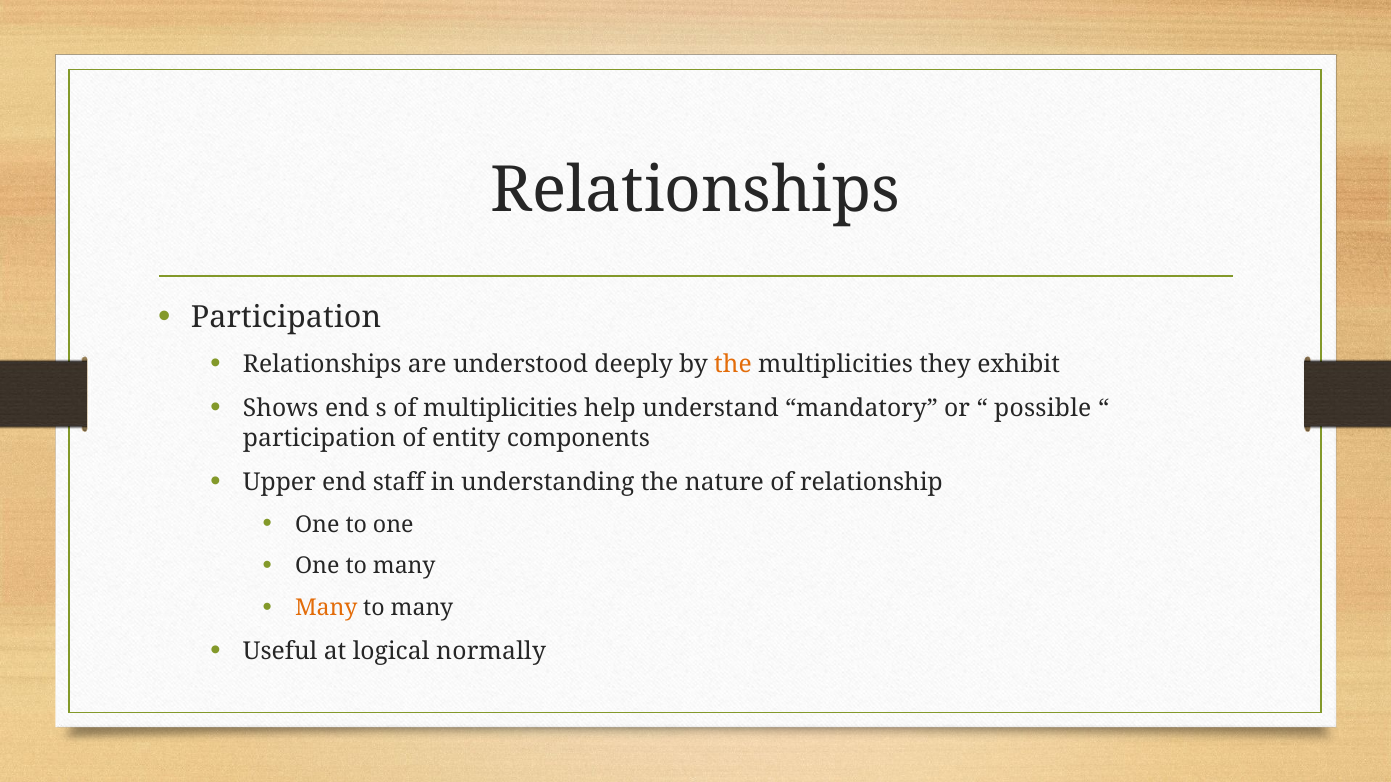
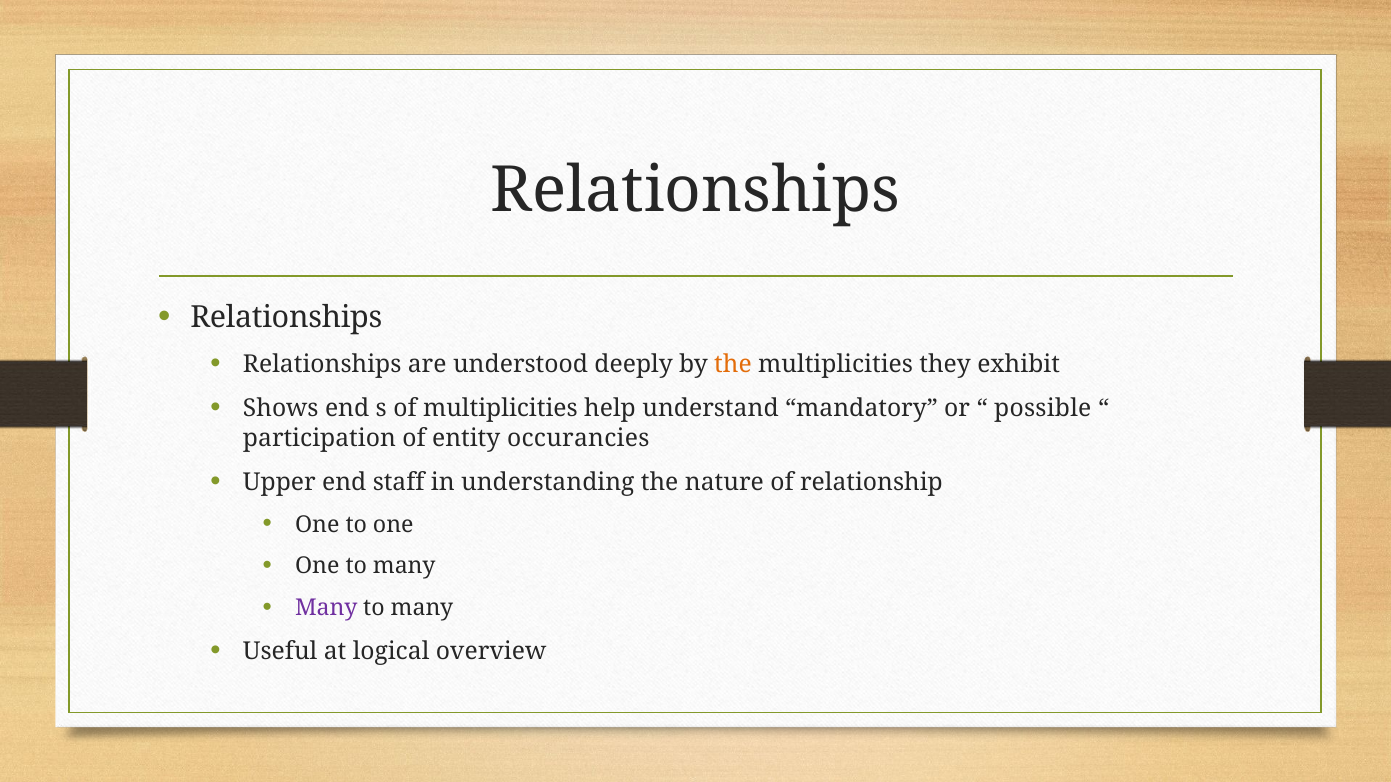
Participation at (286, 317): Participation -> Relationships
components: components -> occurancies
Many at (326, 608) colour: orange -> purple
normally: normally -> overview
